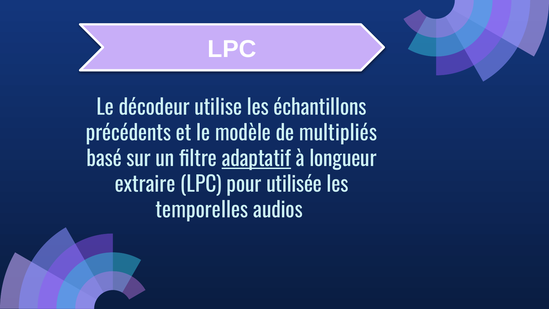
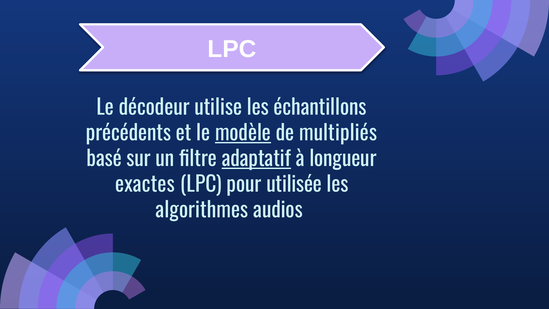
modèle underline: none -> present
extraire: extraire -> exactes
temporelles: temporelles -> algorithmes
